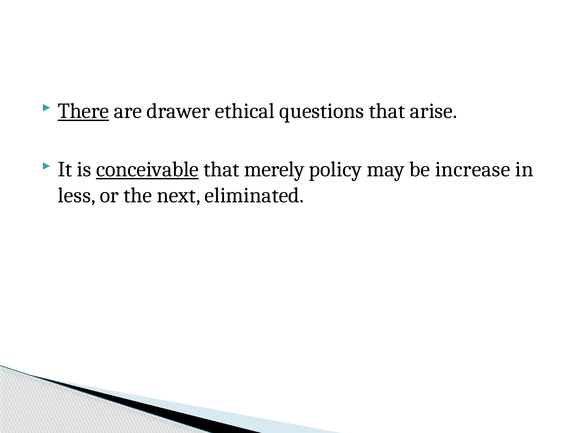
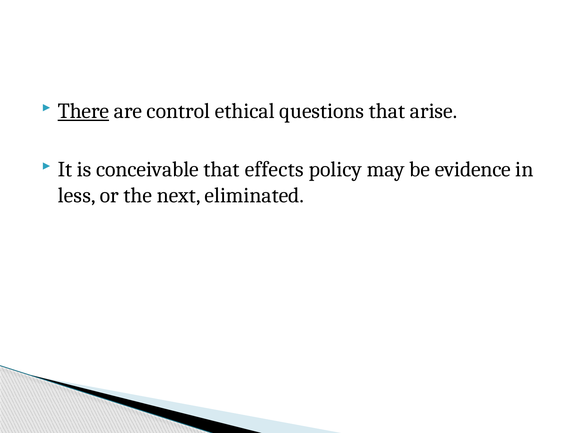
drawer: drawer -> control
conceivable underline: present -> none
merely: merely -> effects
increase: increase -> evidence
